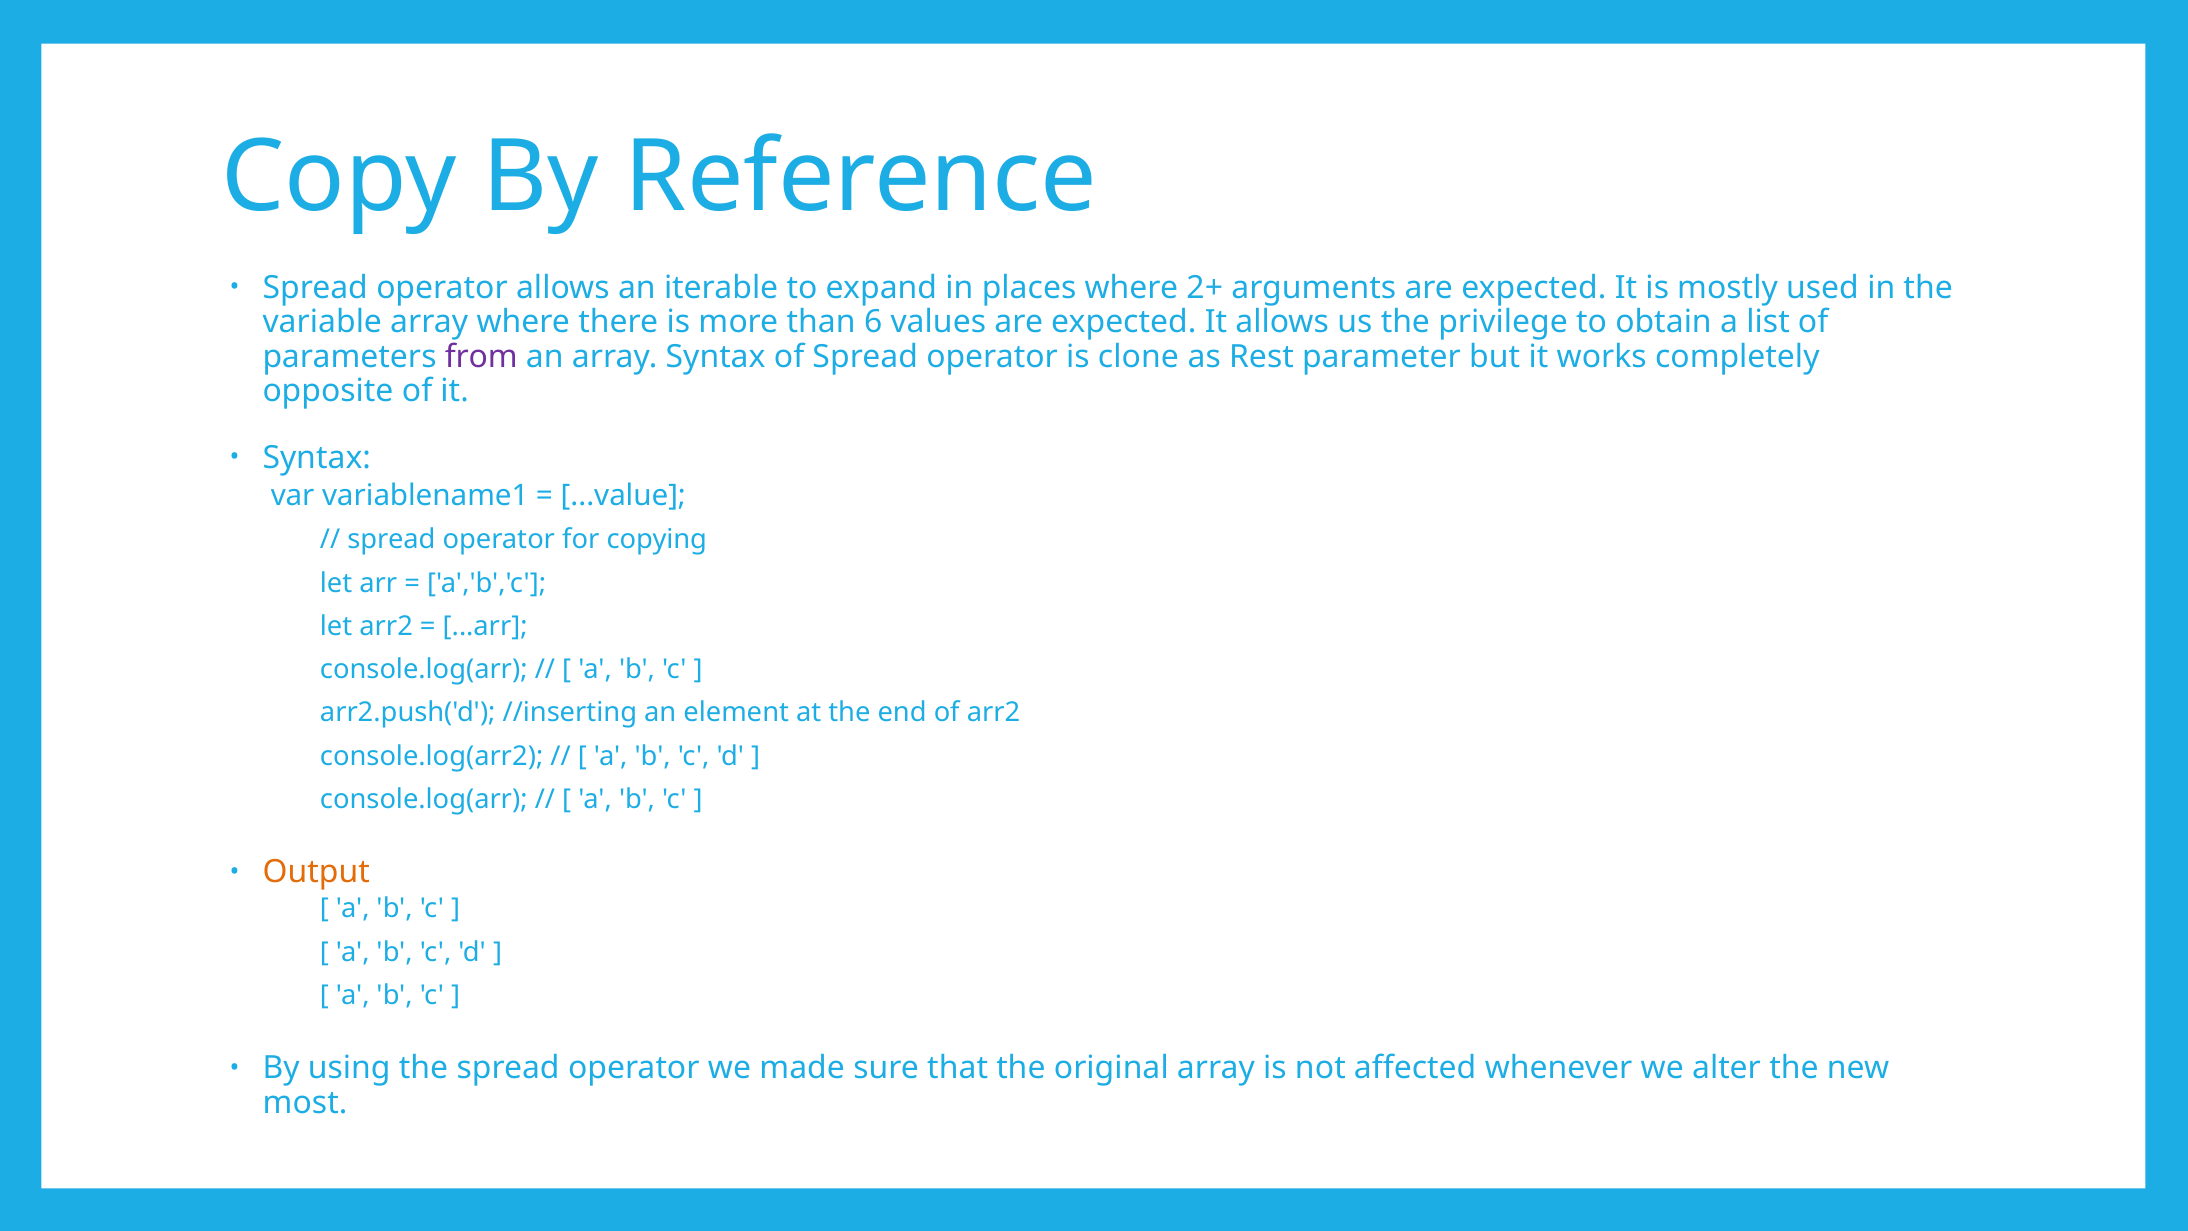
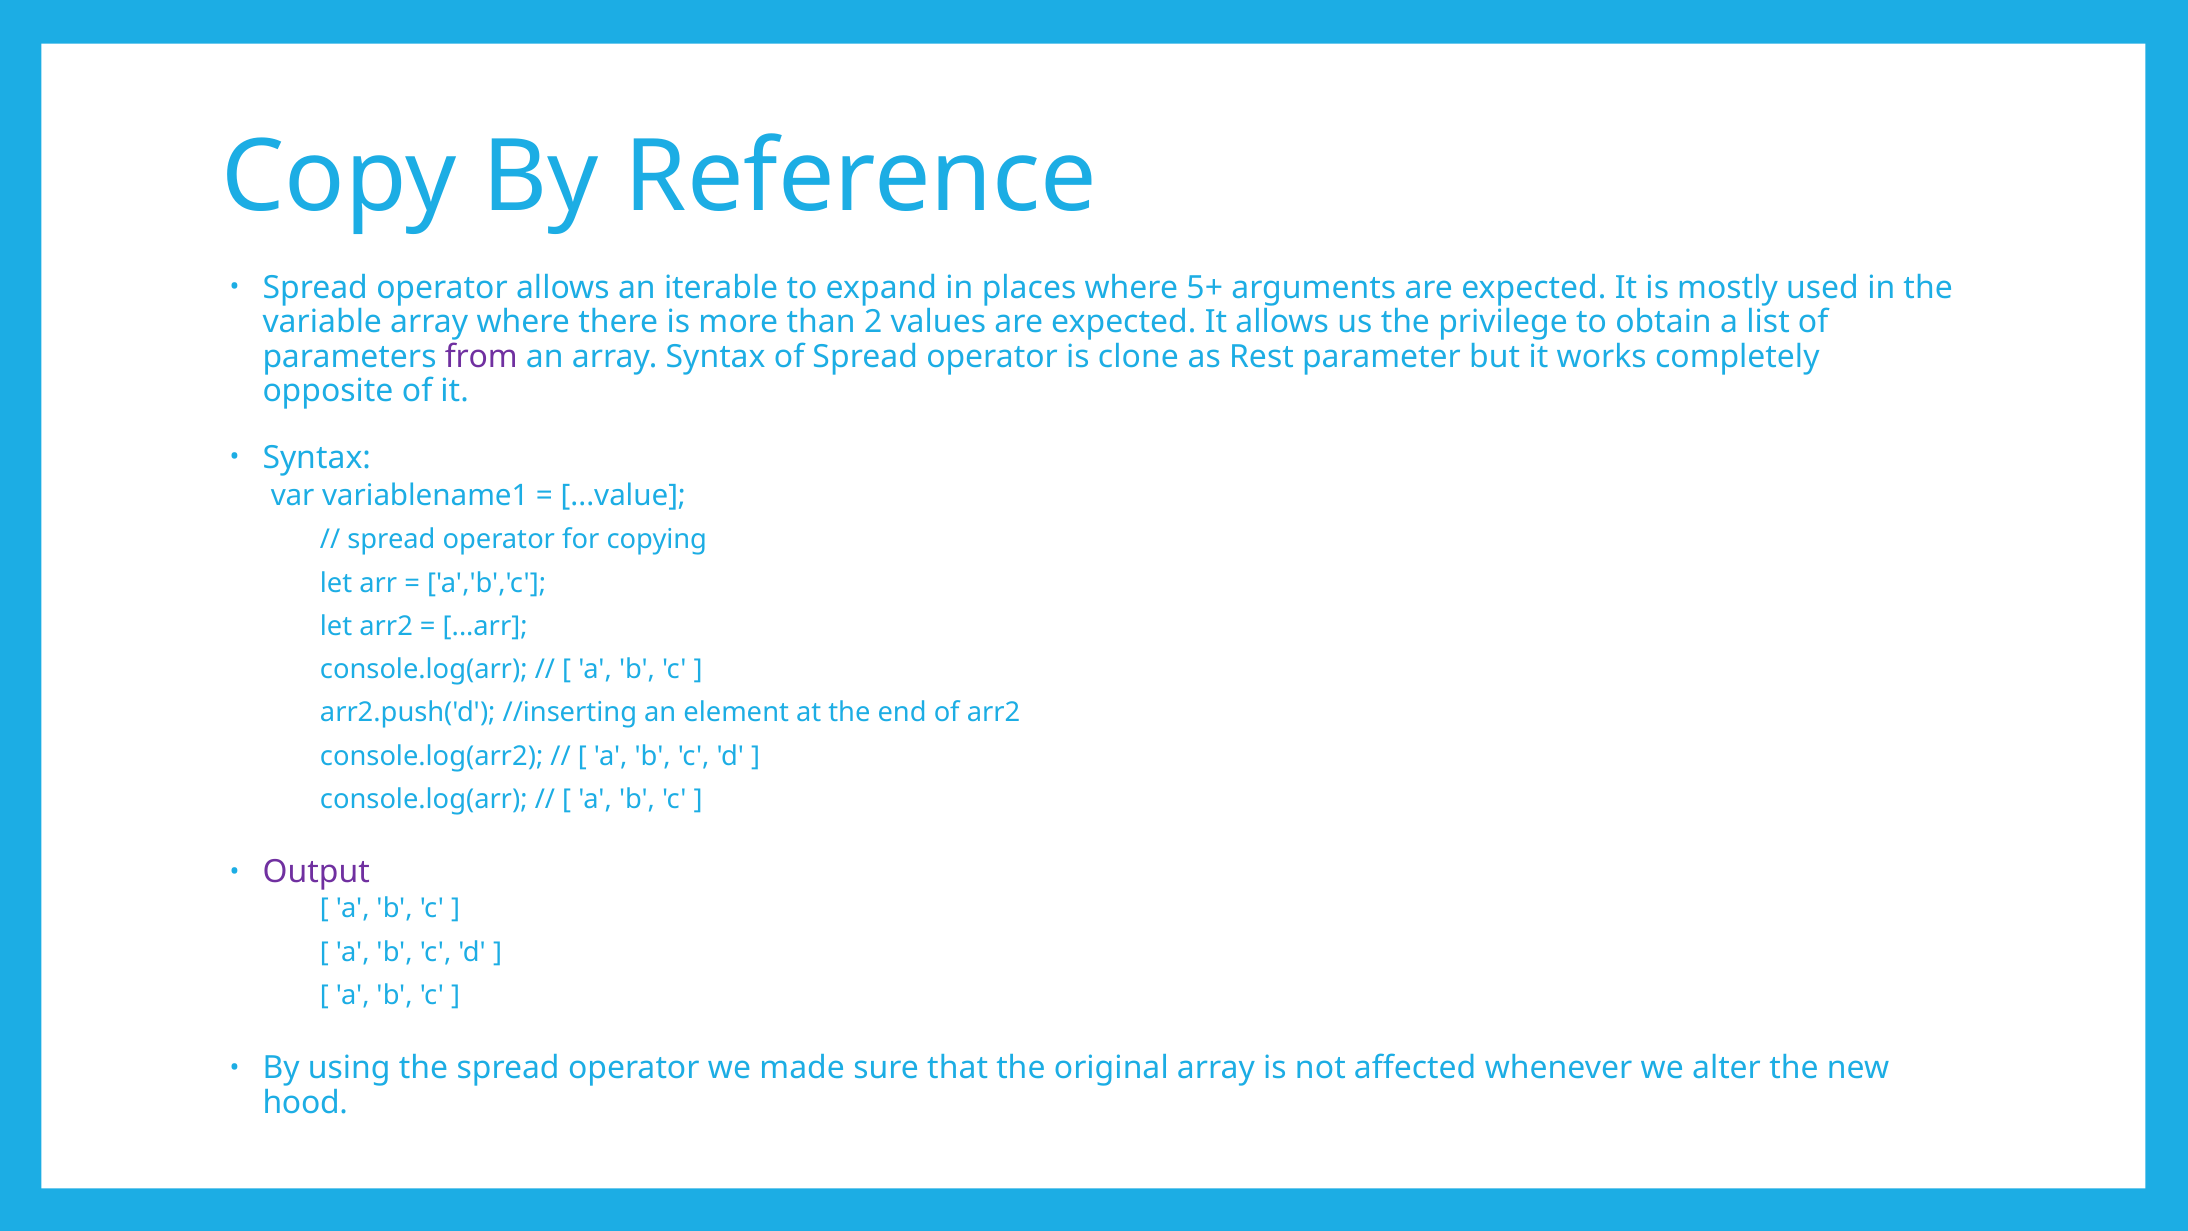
2+: 2+ -> 5+
6: 6 -> 2
Output colour: orange -> purple
most: most -> hood
